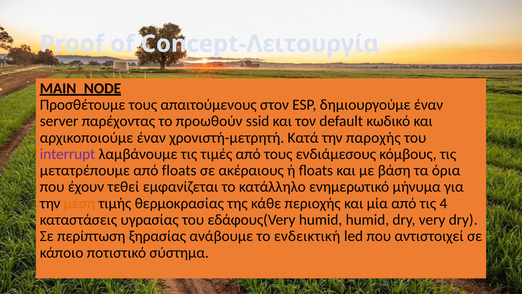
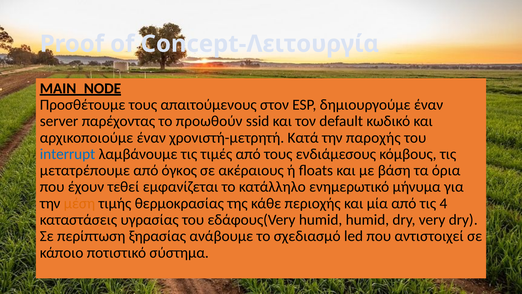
interrupt colour: purple -> blue
από floats: floats -> όγκος
ενδεικτική: ενδεικτική -> σχεδιασμό
